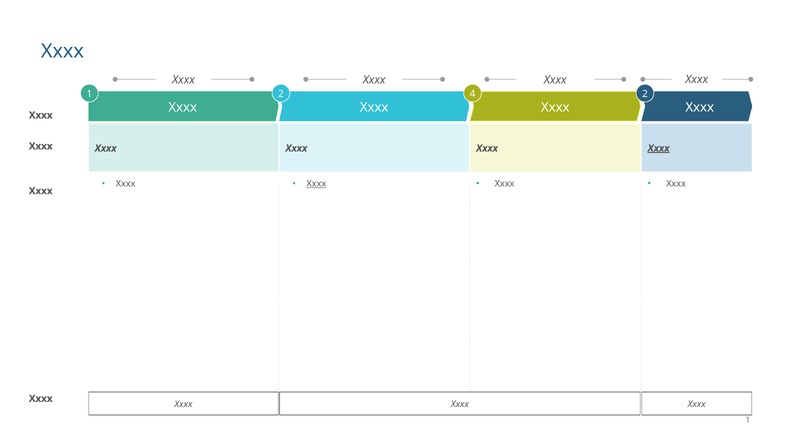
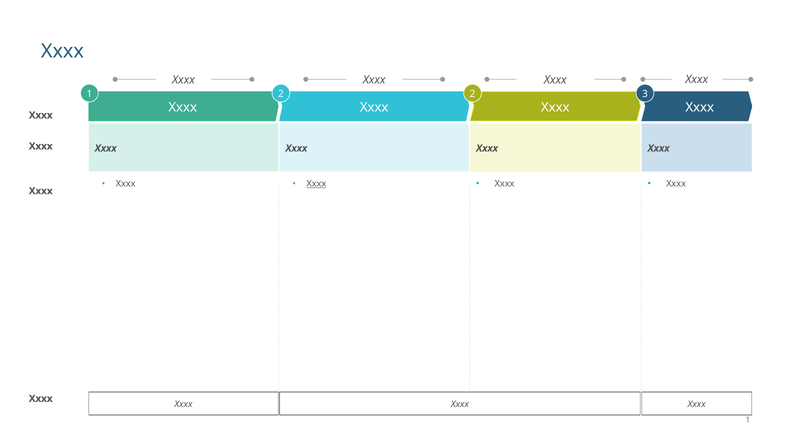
1 4: 4 -> 2
2 2: 2 -> 3
Xxxx at (659, 148) underline: present -> none
